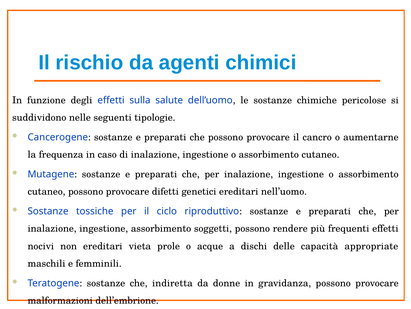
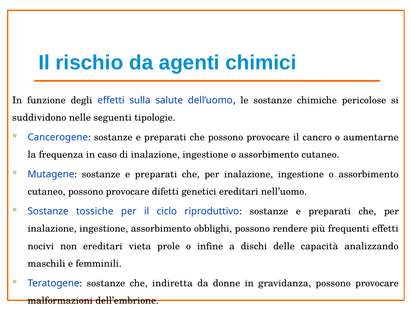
soggetti: soggetti -> obblighi
acque: acque -> infine
appropriate: appropriate -> analizzando
